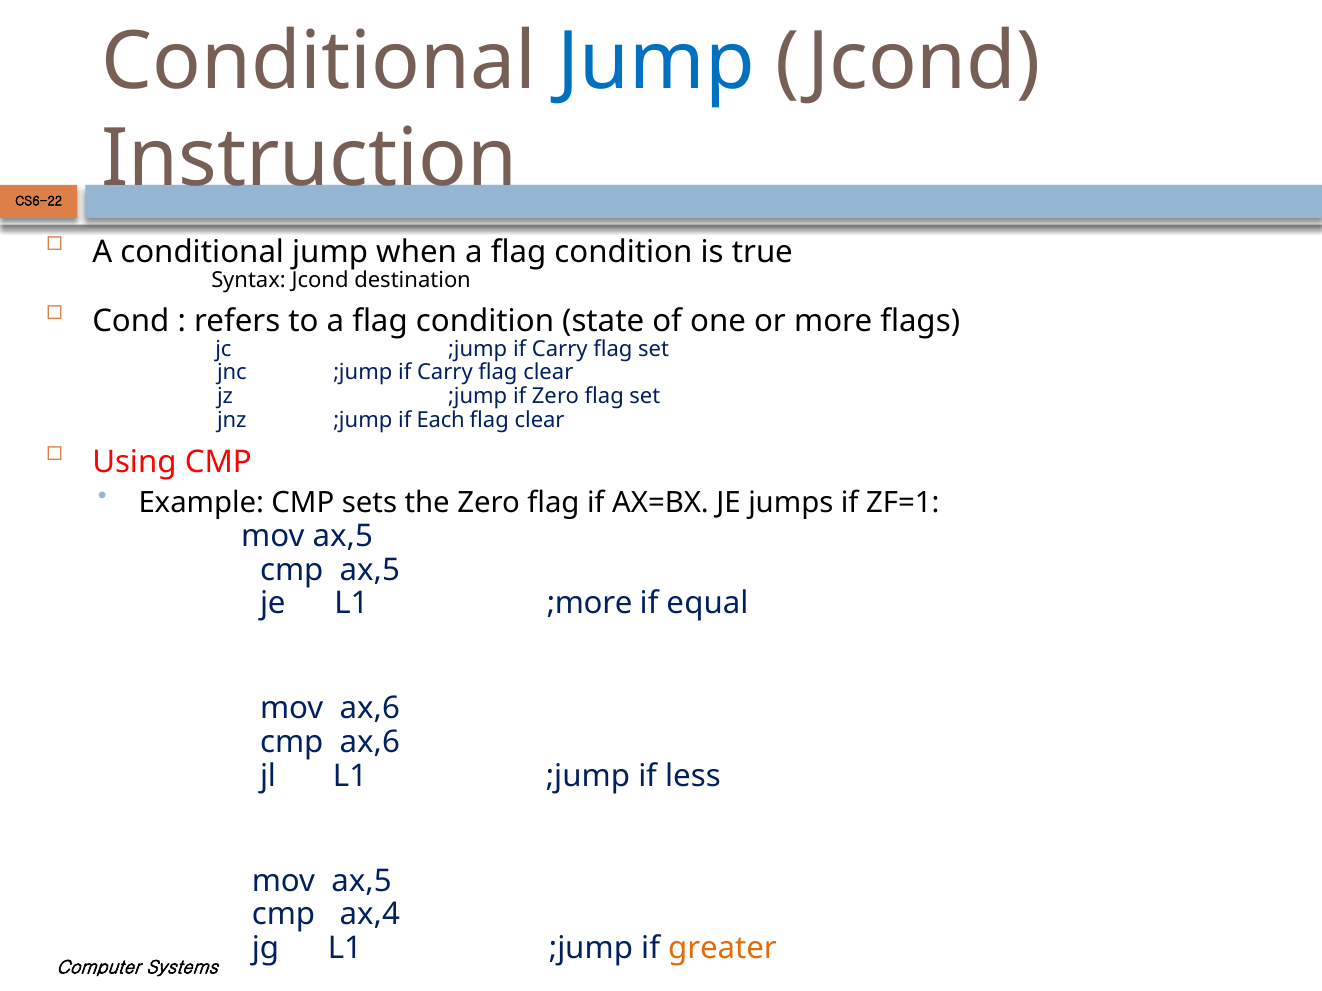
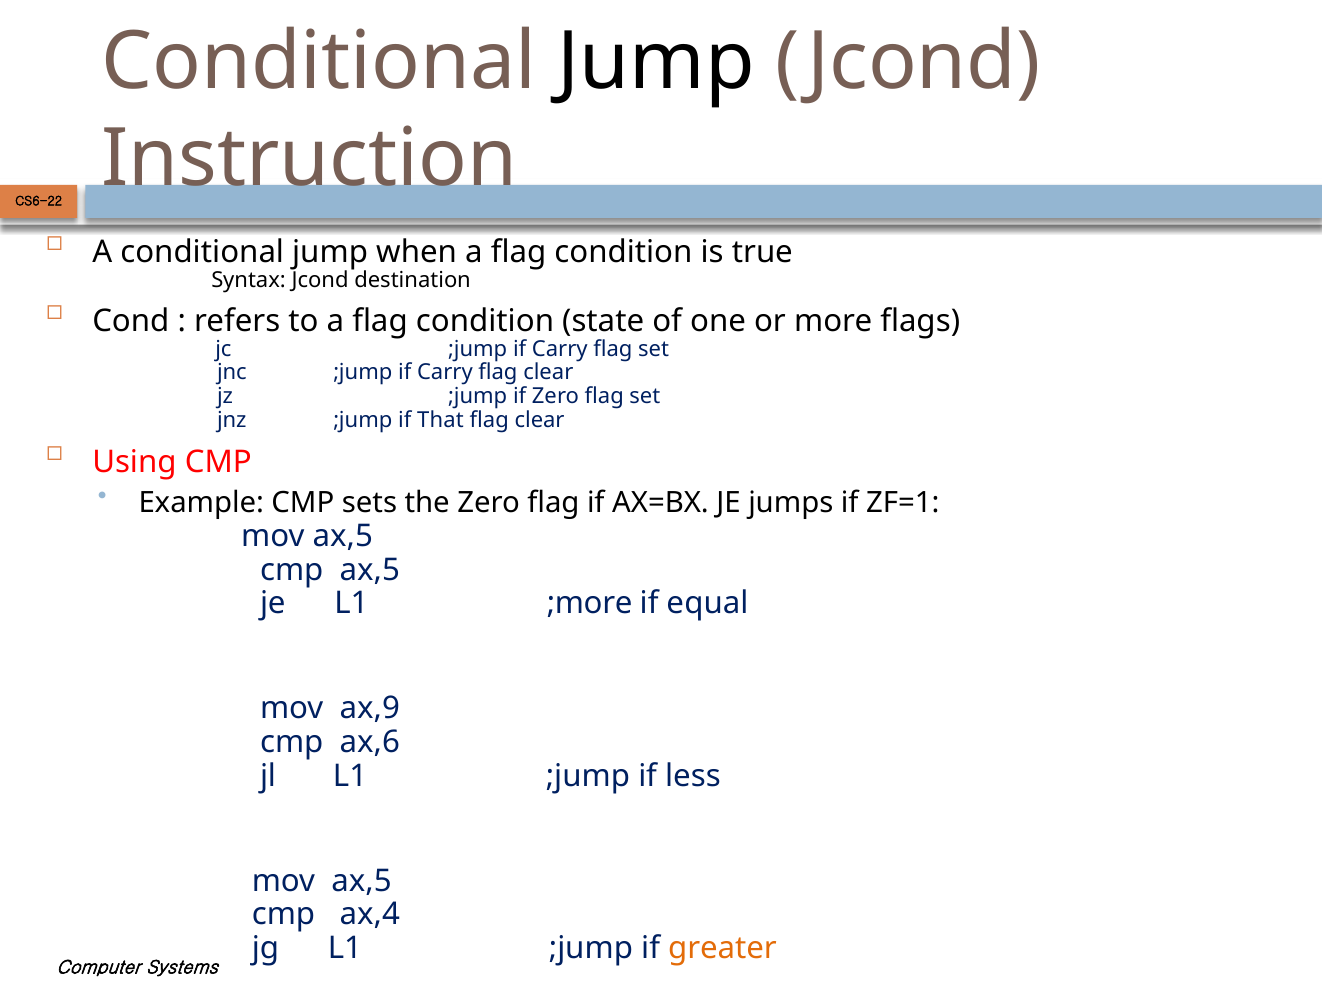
Jump at (656, 62) colour: blue -> black
Each: Each -> That
mov ax,6: ax,6 -> ax,9
